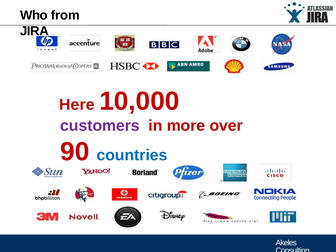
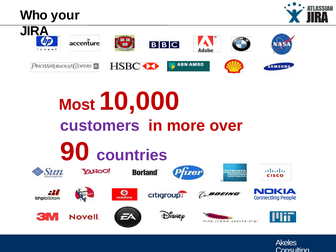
from: from -> your
Here: Here -> Most
countries colour: blue -> purple
